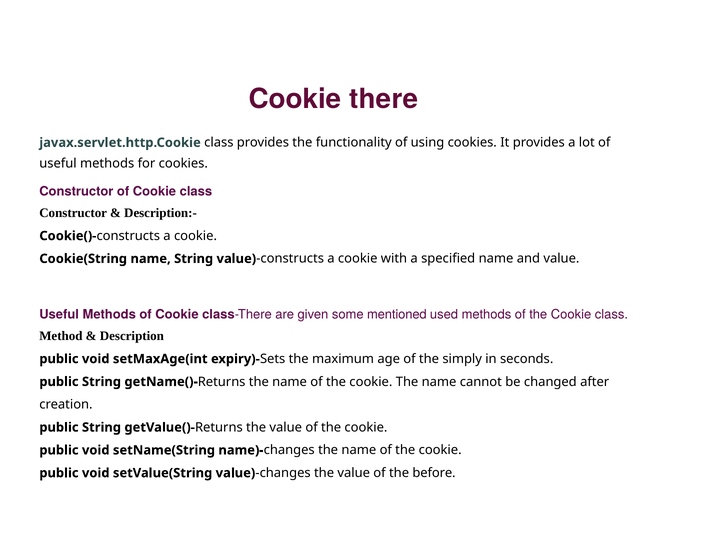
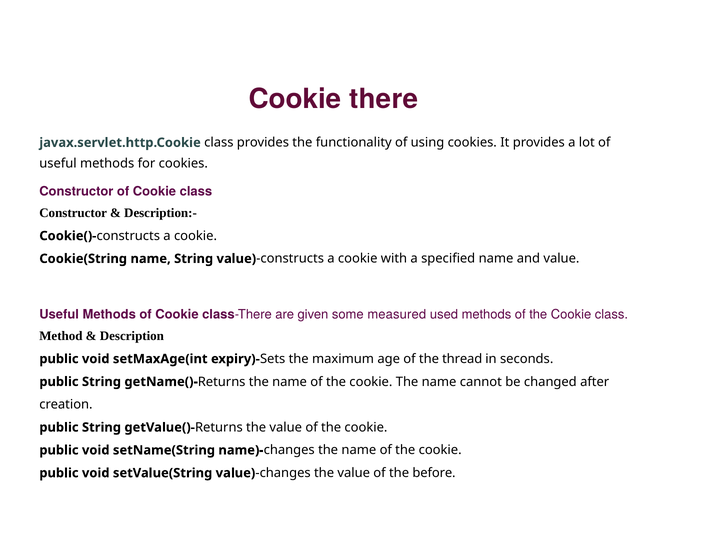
mentioned: mentioned -> measured
simply: simply -> thread
